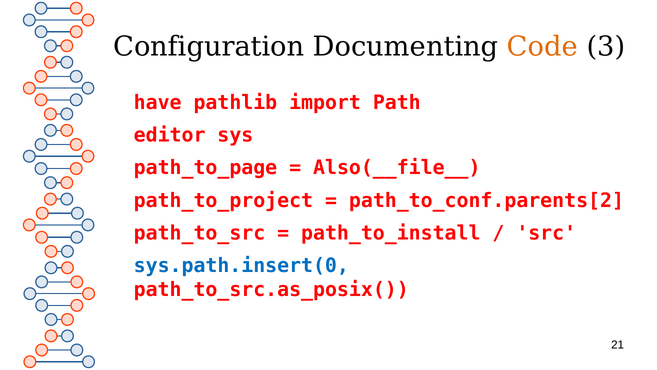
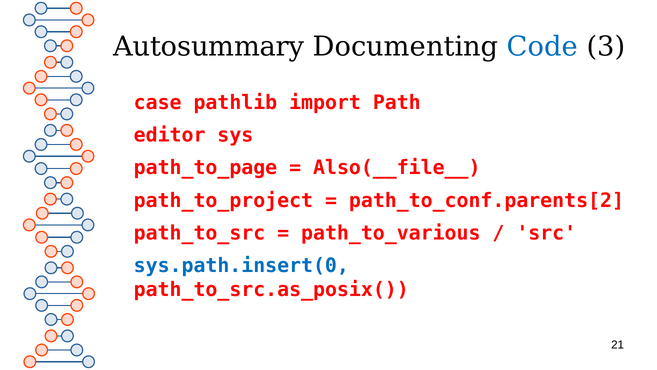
Configuration: Configuration -> Autosummary
Code colour: orange -> blue
have: have -> case
path_to_install: path_to_install -> path_to_various
